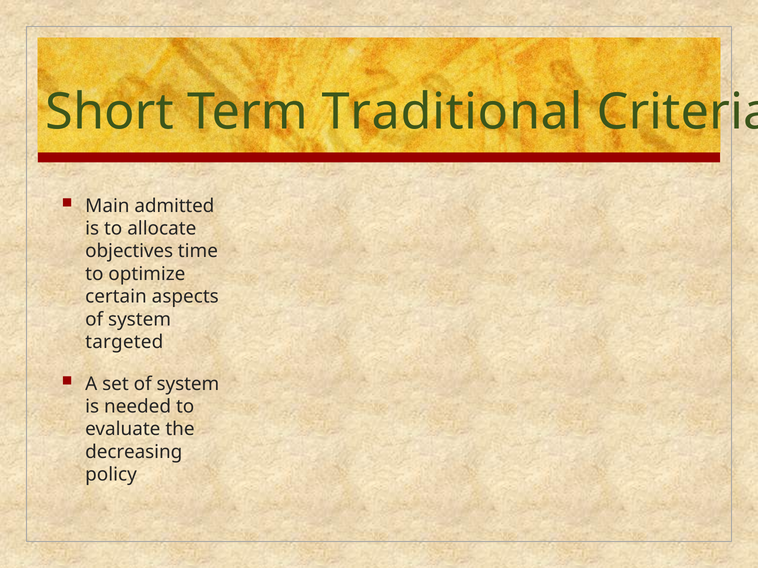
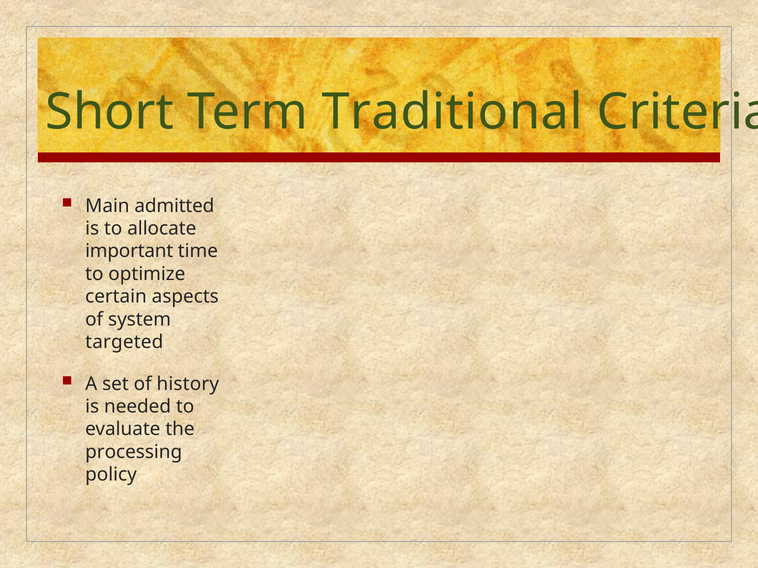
objectives: objectives -> important
set of system: system -> history
decreasing: decreasing -> processing
